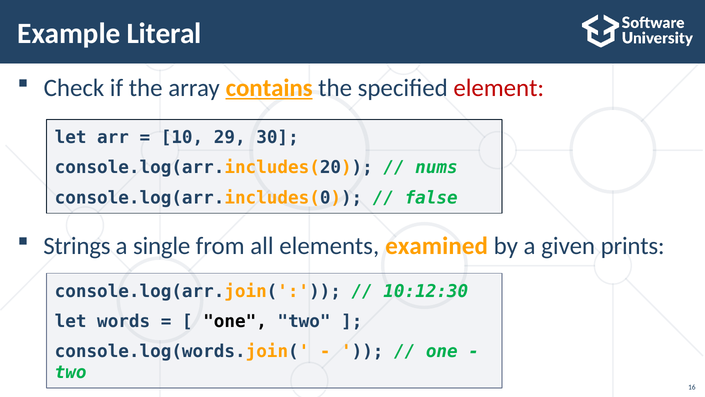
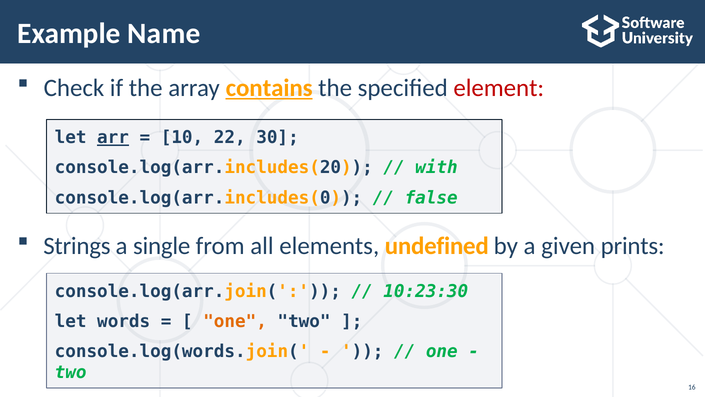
Literal: Literal -> Name
arr underline: none -> present
29: 29 -> 22
nums: nums -> with
examined: examined -> undefined
10:12:30: 10:12:30 -> 10:23:30
one at (235, 321) colour: black -> orange
